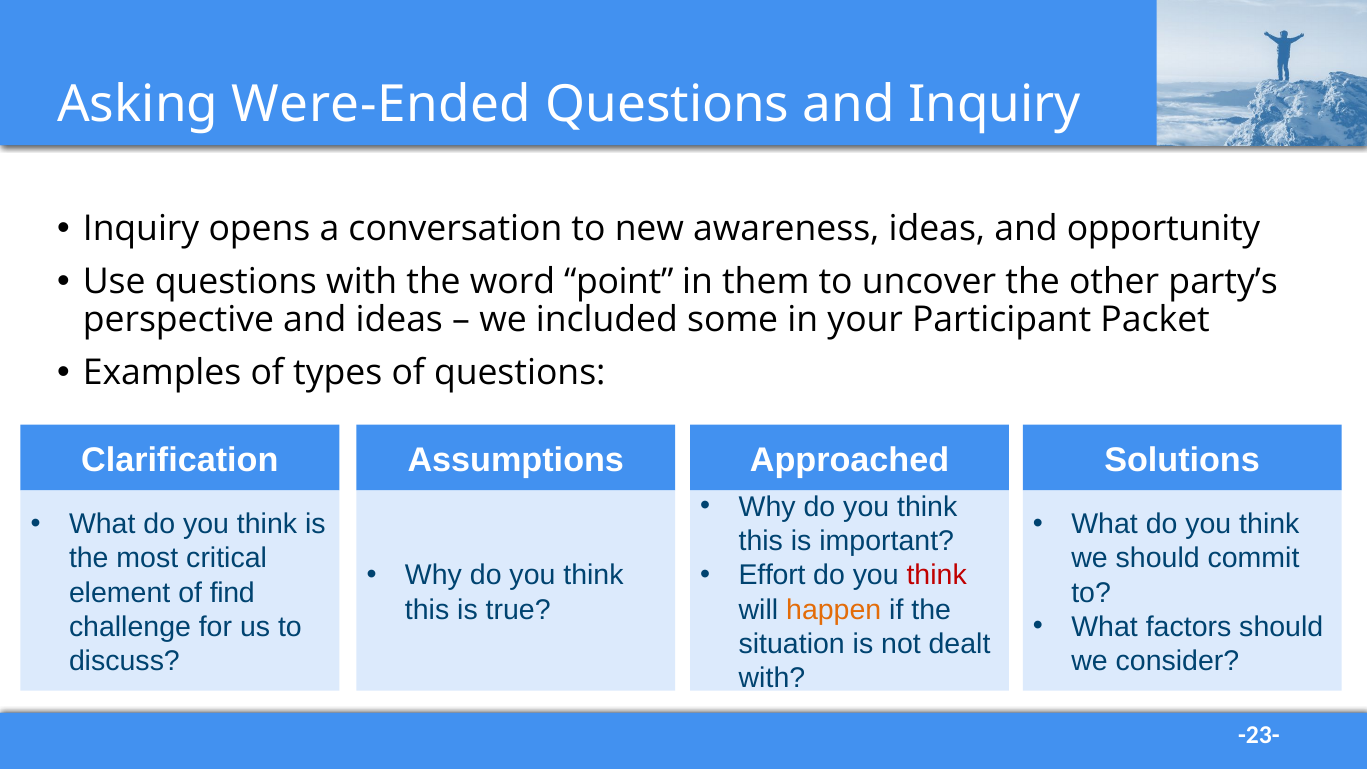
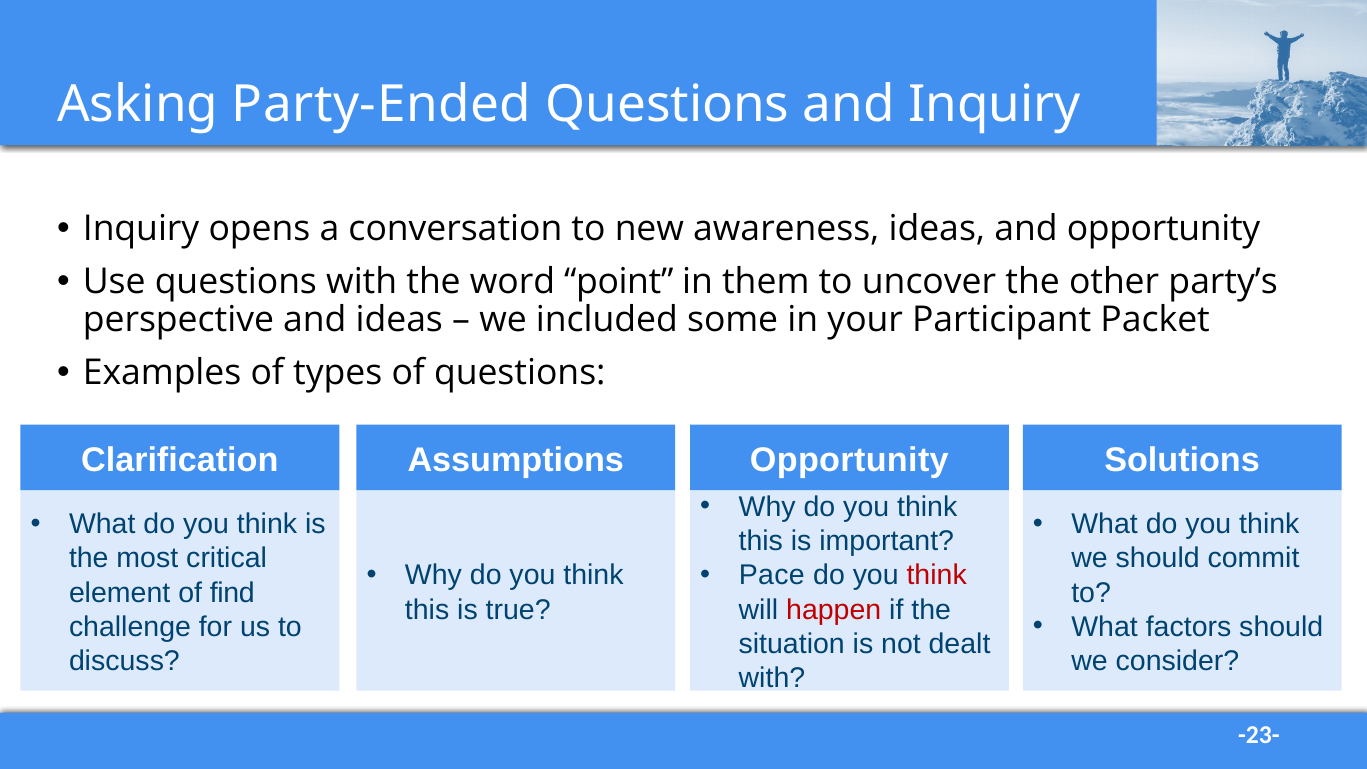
Were-Ended: Were-Ended -> Party-Ended
Approached at (850, 460): Approached -> Opportunity
Effort: Effort -> Pace
happen colour: orange -> red
